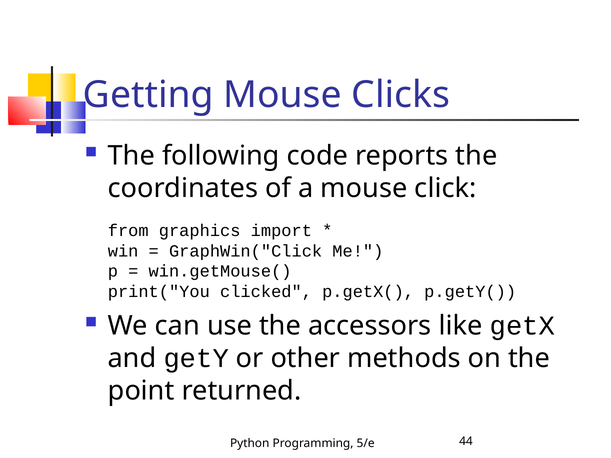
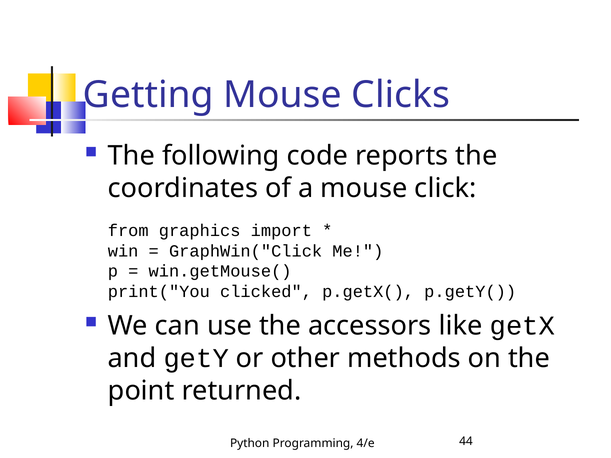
5/e: 5/e -> 4/e
